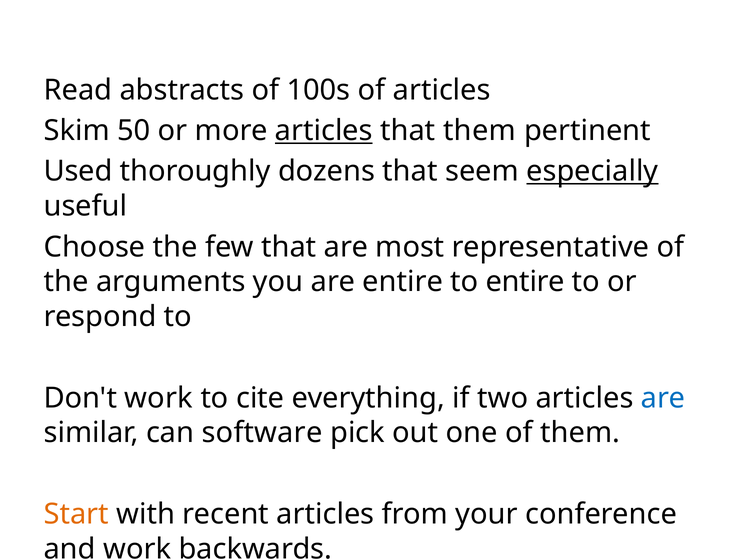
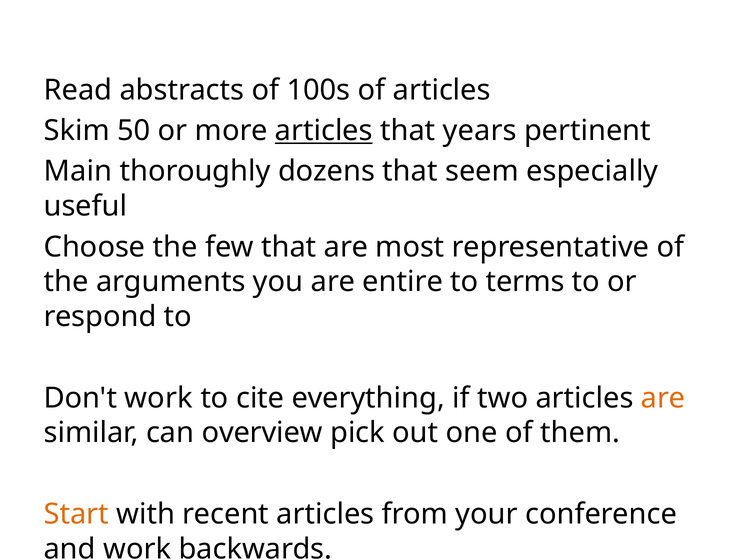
that them: them -> years
Used: Used -> Main
especially underline: present -> none
to entire: entire -> terms
are at (663, 398) colour: blue -> orange
software: software -> overview
